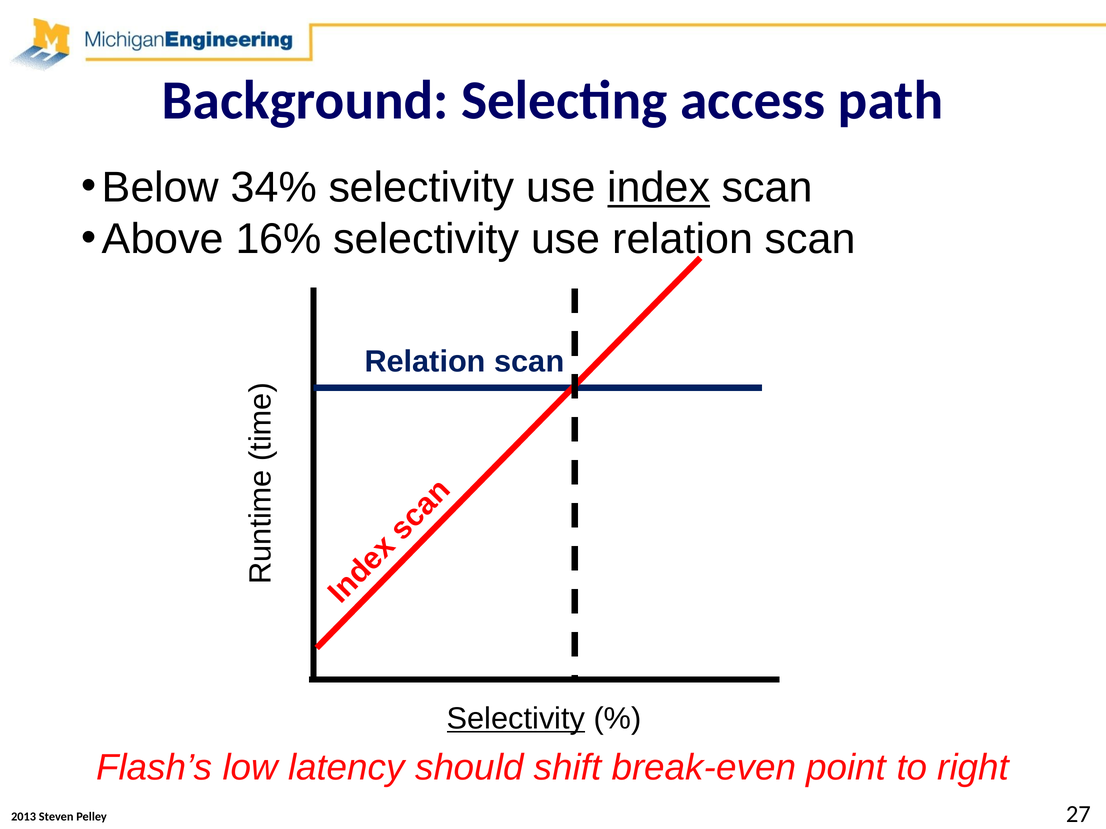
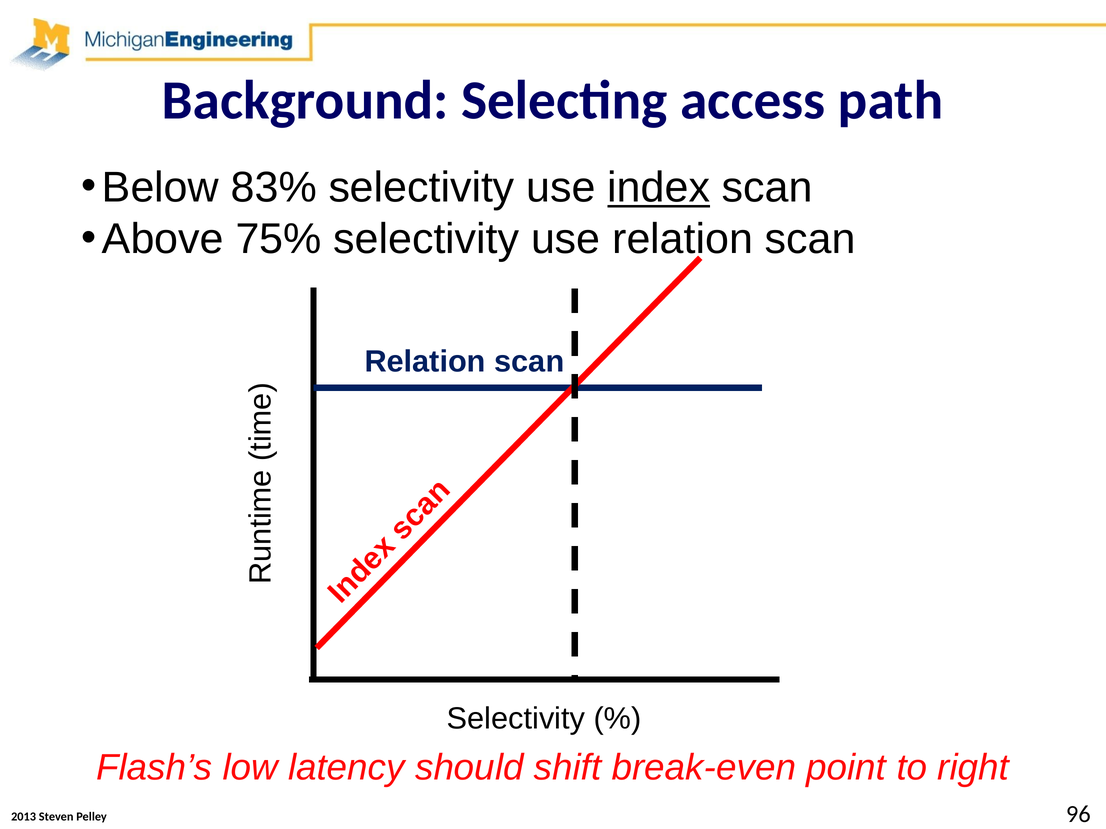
34%: 34% -> 83%
16%: 16% -> 75%
Selectivity at (516, 719) underline: present -> none
27: 27 -> 96
